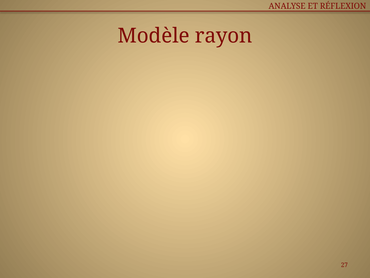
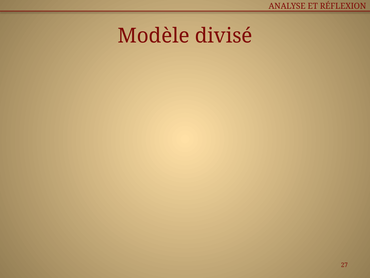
rayon: rayon -> divisé
